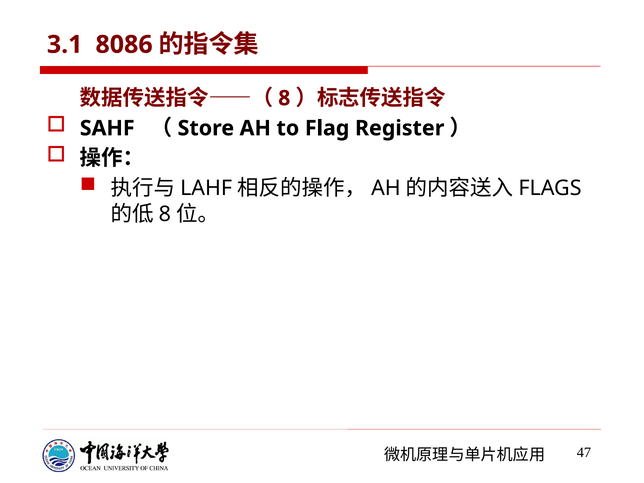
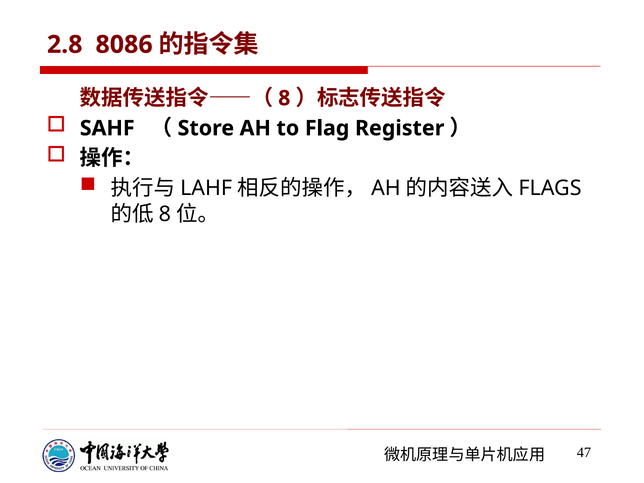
3.1: 3.1 -> 2.8
